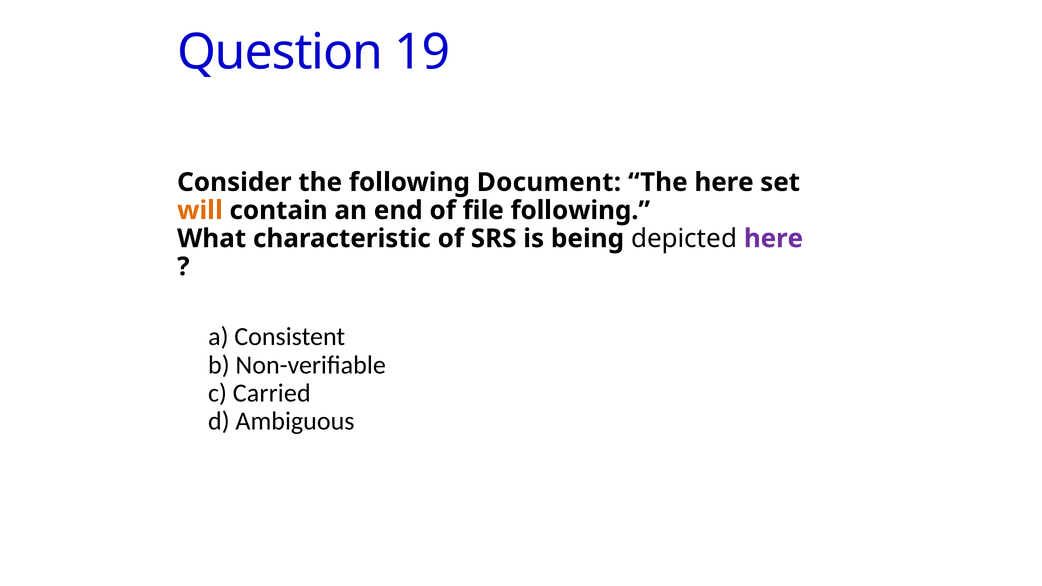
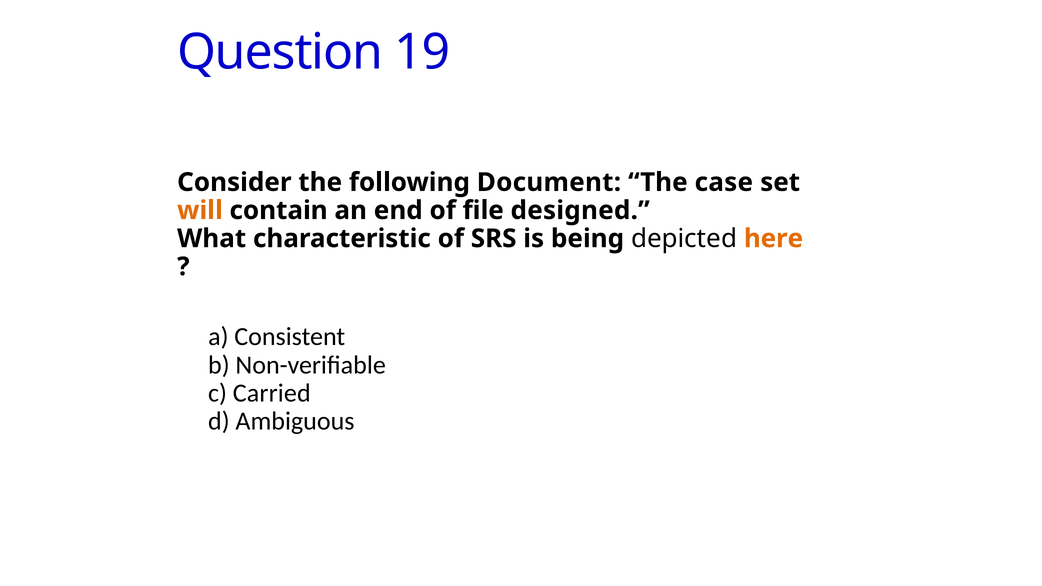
The here: here -> case
file following: following -> designed
here at (773, 239) colour: purple -> orange
